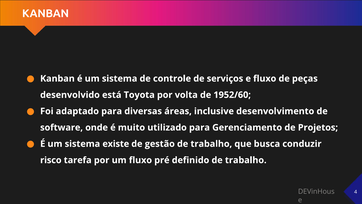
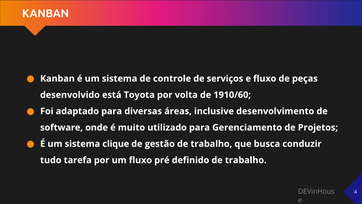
1952/60: 1952/60 -> 1910/60
existe: existe -> clique
risco: risco -> tudo
